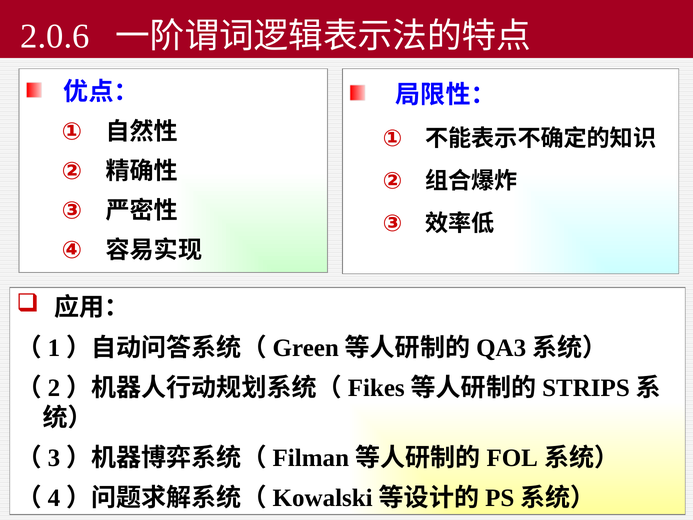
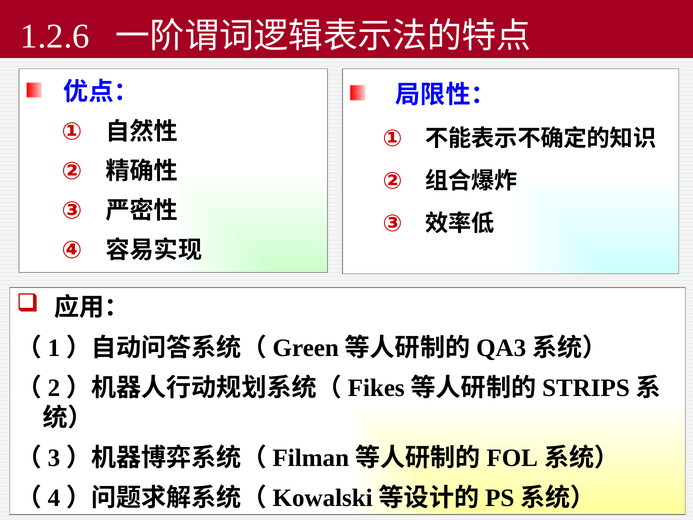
2.0.6: 2.0.6 -> 1.2.6
